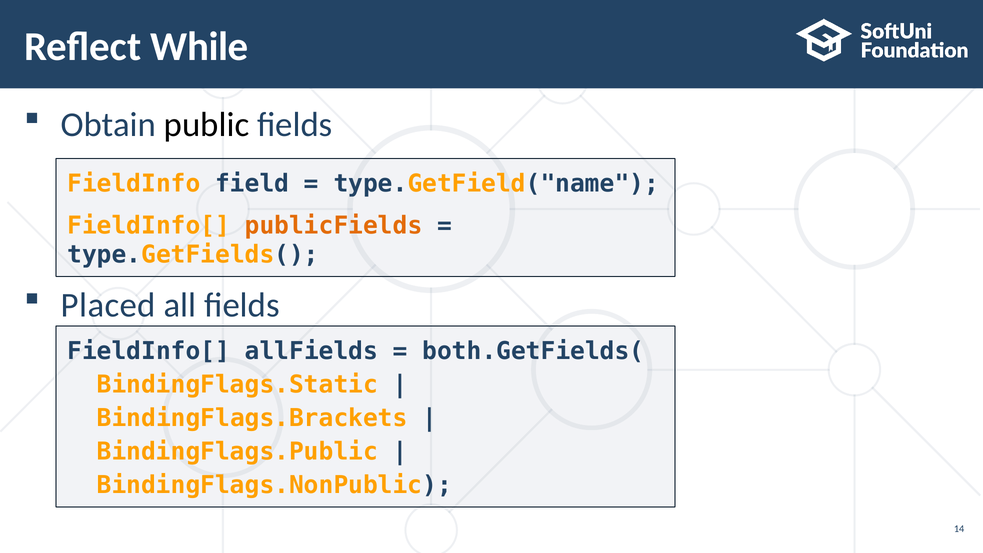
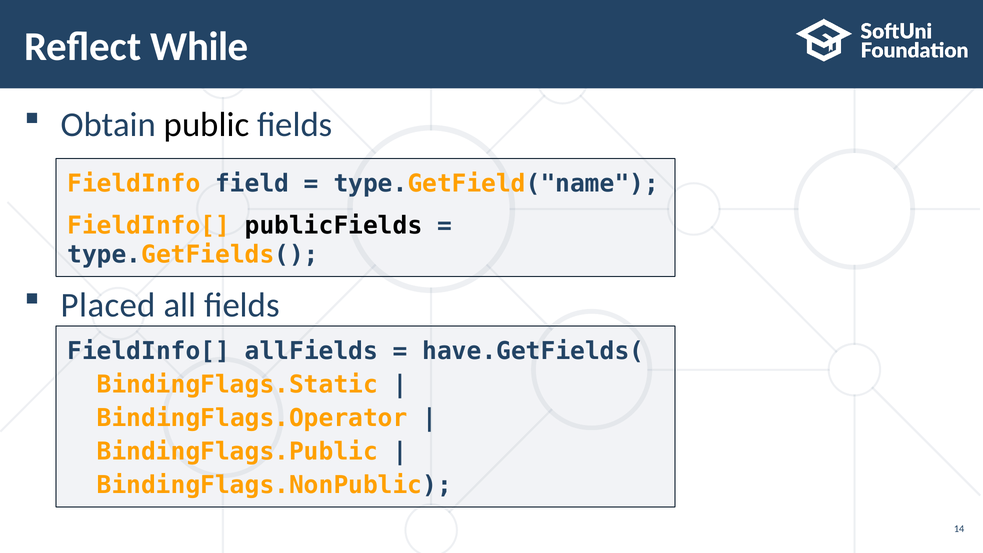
publicFields colour: orange -> black
both.GetFields(: both.GetFields( -> have.GetFields(
BindingFlags.Brackets: BindingFlags.Brackets -> BindingFlags.Operator
